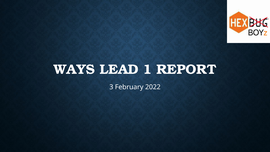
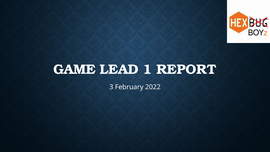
WAYS: WAYS -> GAME
